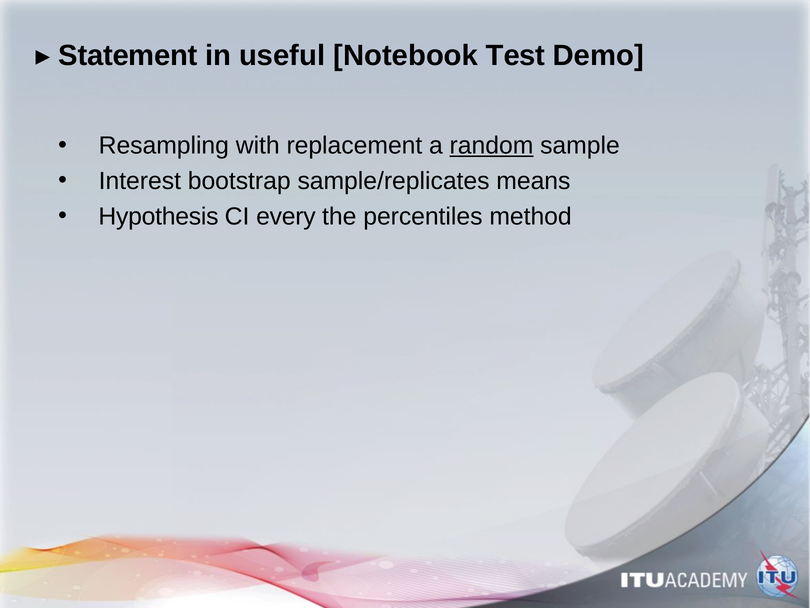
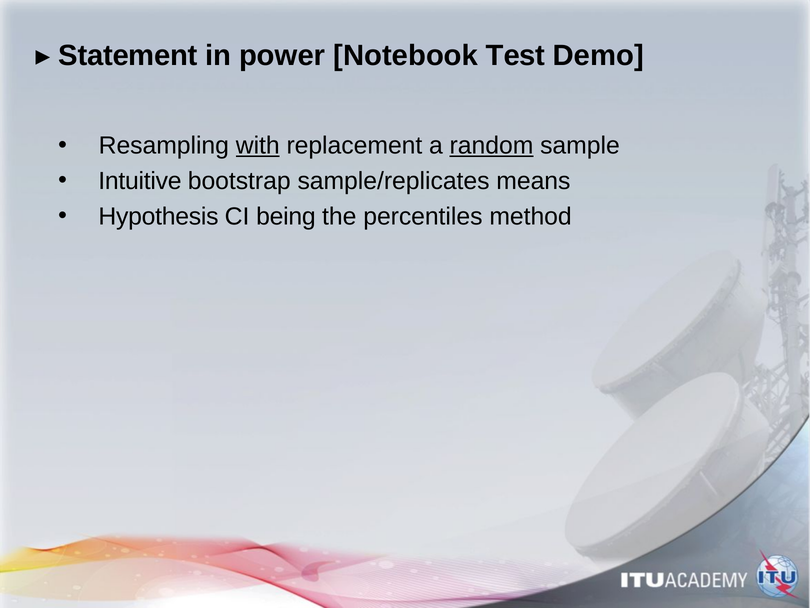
useful: useful -> power
with underline: none -> present
Interest: Interest -> Intuitive
every: every -> being
